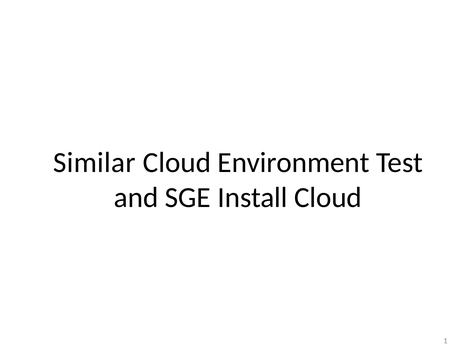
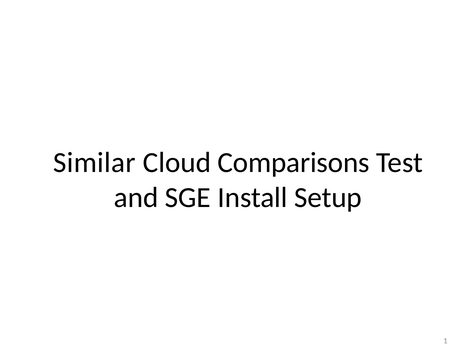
Environment: Environment -> Comparisons
Install Cloud: Cloud -> Setup
